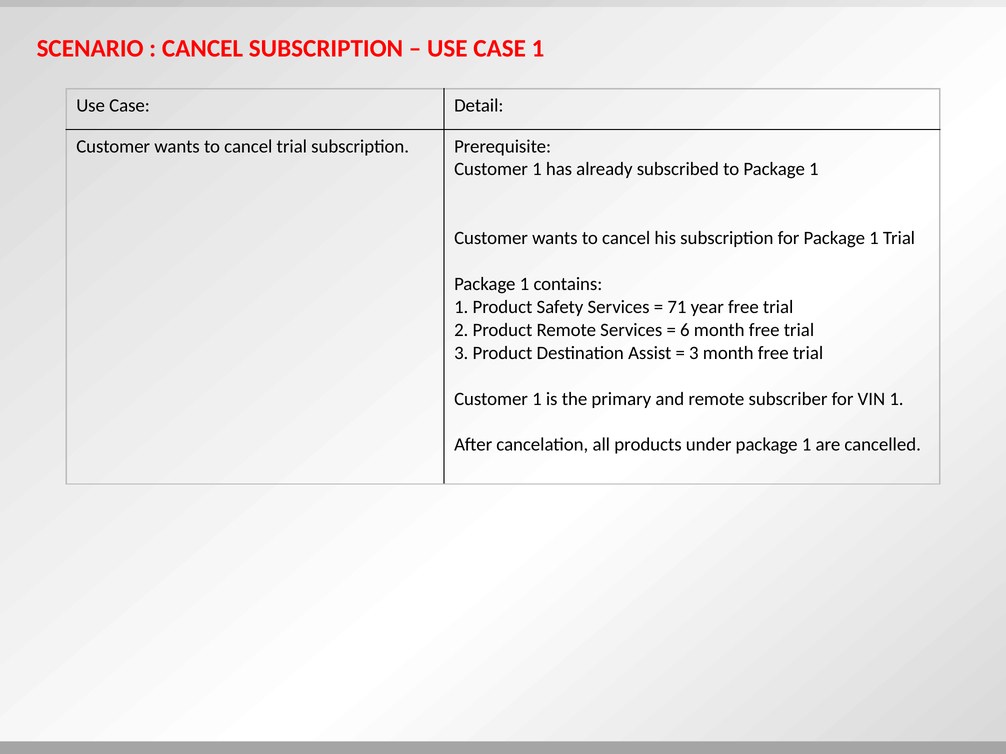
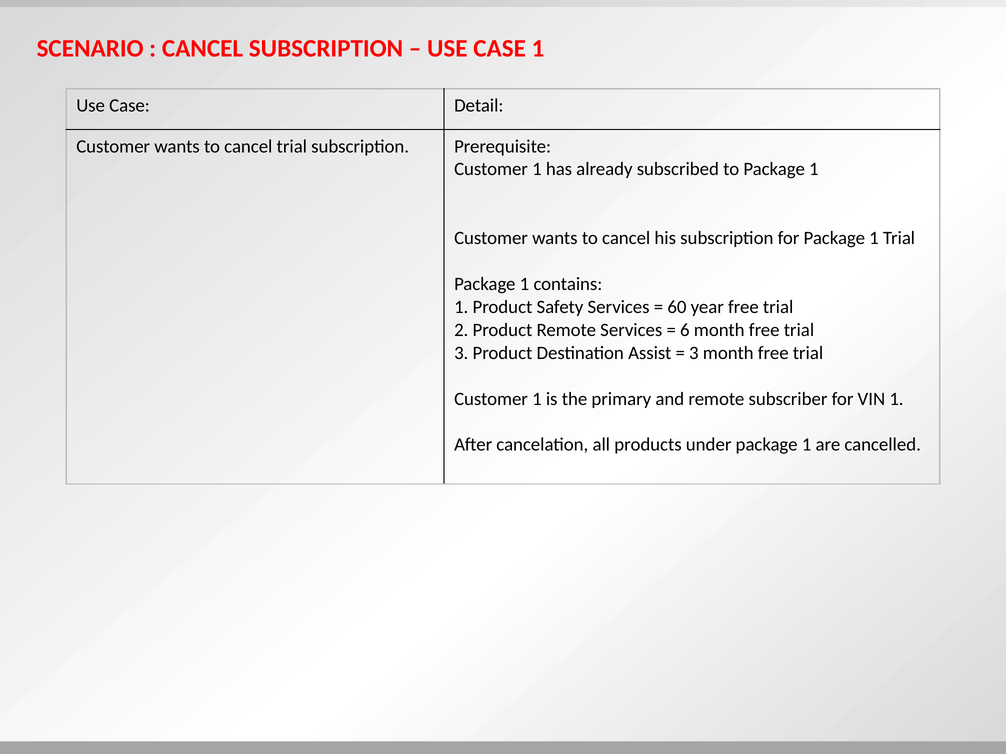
71: 71 -> 60
